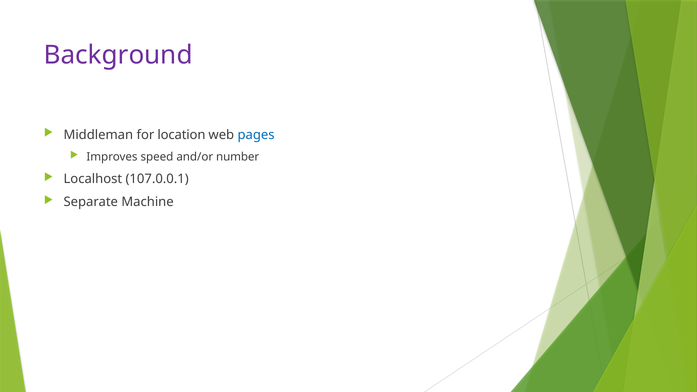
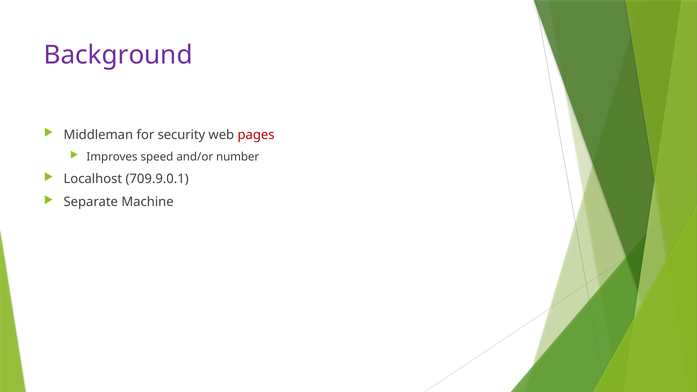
location: location -> security
pages colour: blue -> red
107.0.0.1: 107.0.0.1 -> 709.9.0.1
